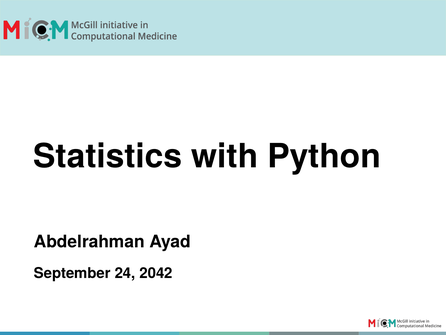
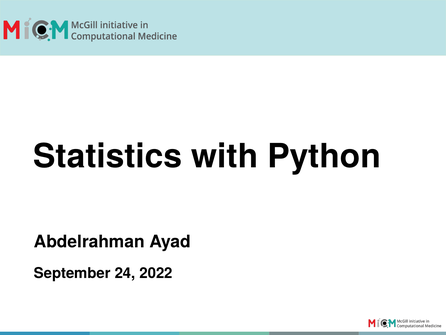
2042: 2042 -> 2022
